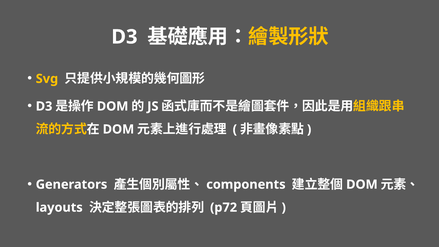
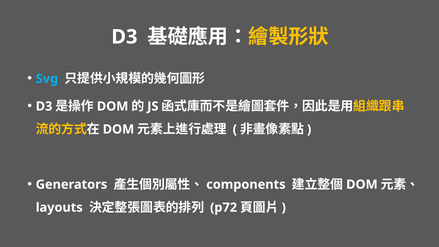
Svg colour: yellow -> light blue
